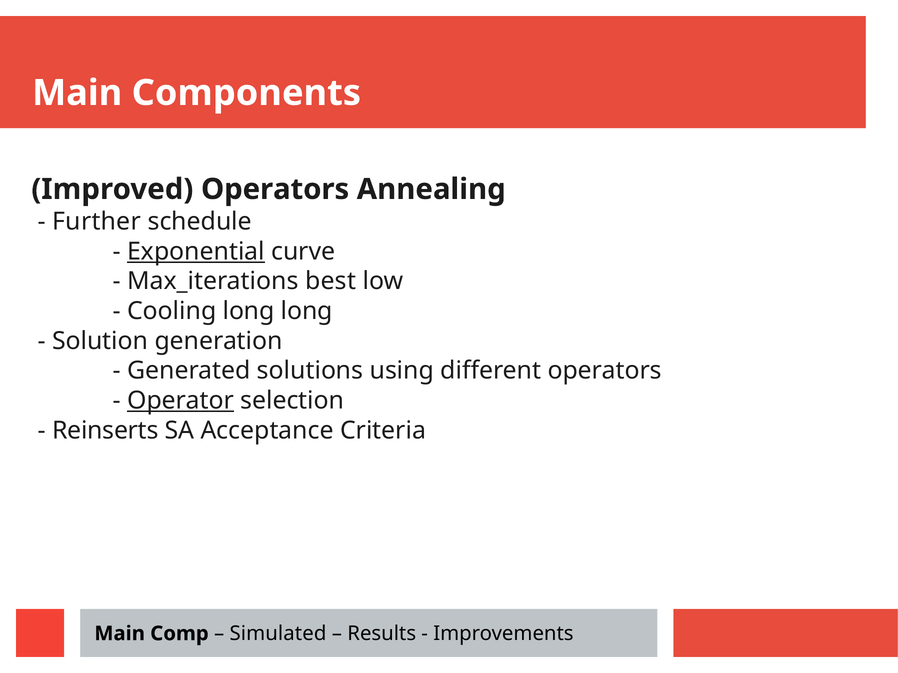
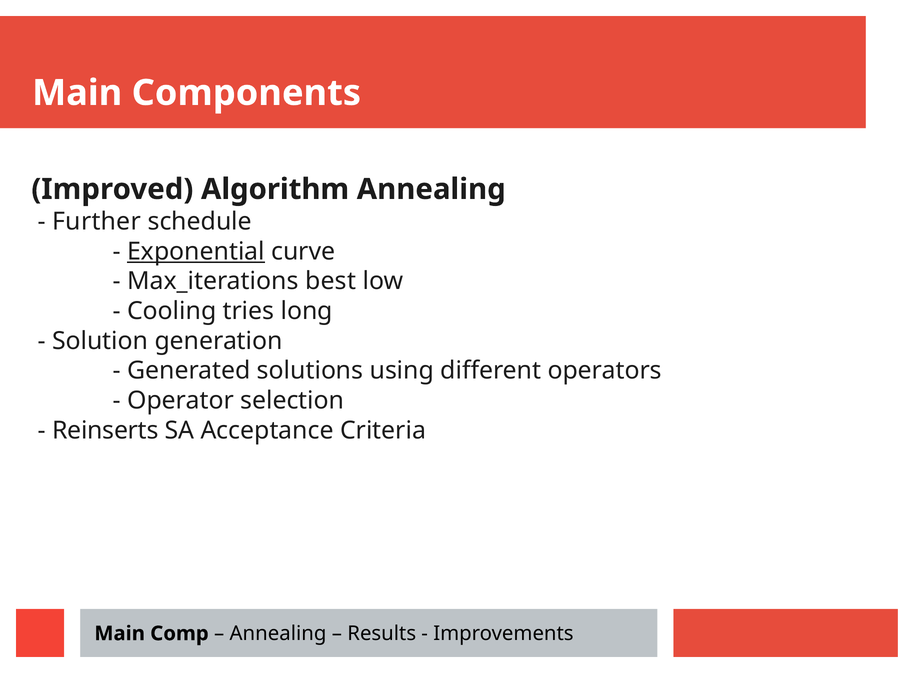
Improved Operators: Operators -> Algorithm
Cooling long: long -> tries
Operator underline: present -> none
Simulated at (278, 634): Simulated -> Annealing
